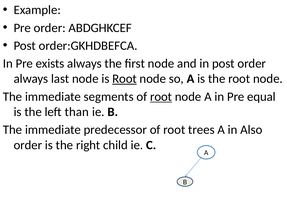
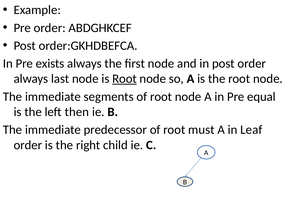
root at (161, 97) underline: present -> none
than: than -> then
trees: trees -> must
Also: Also -> Leaf
